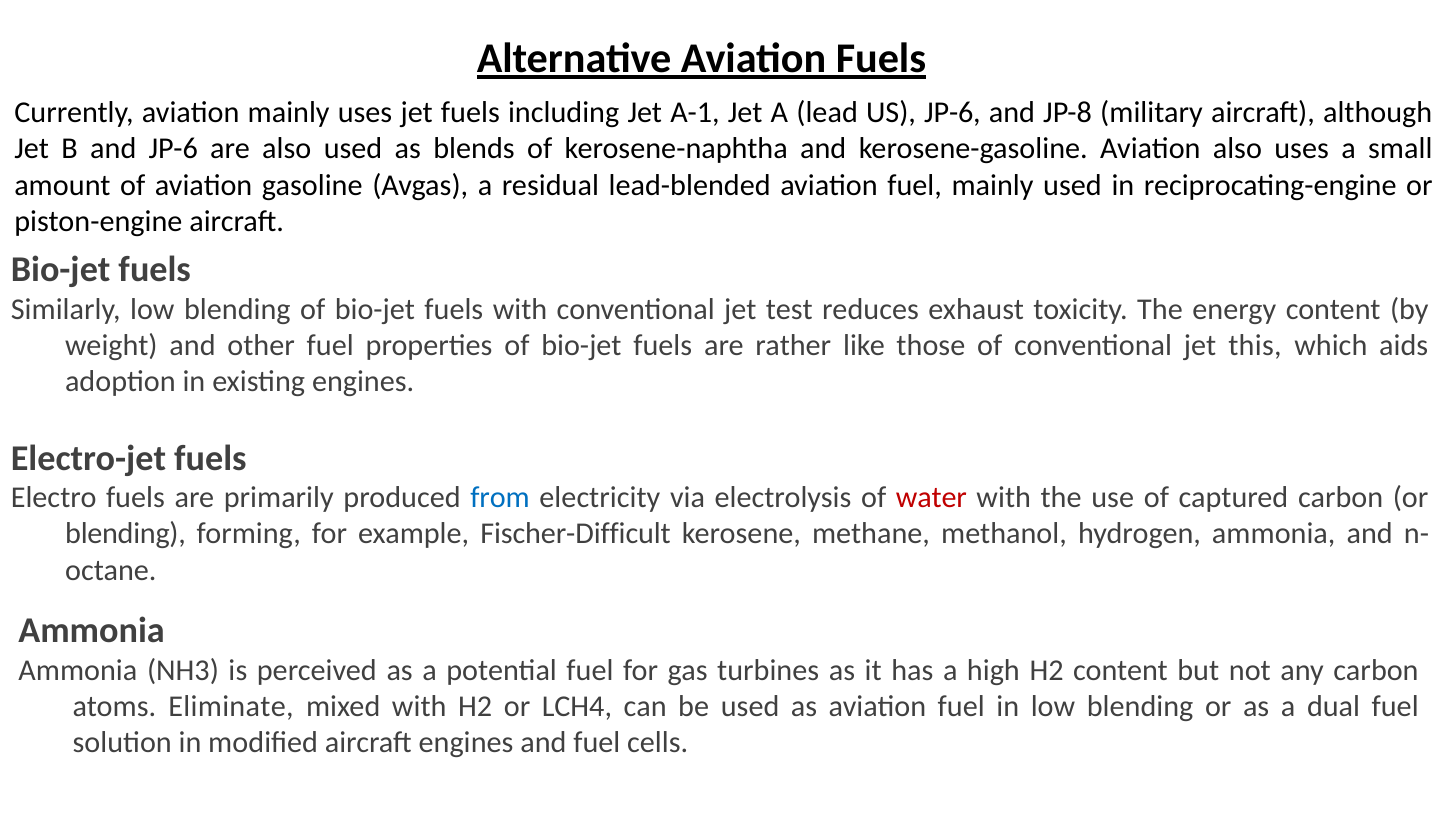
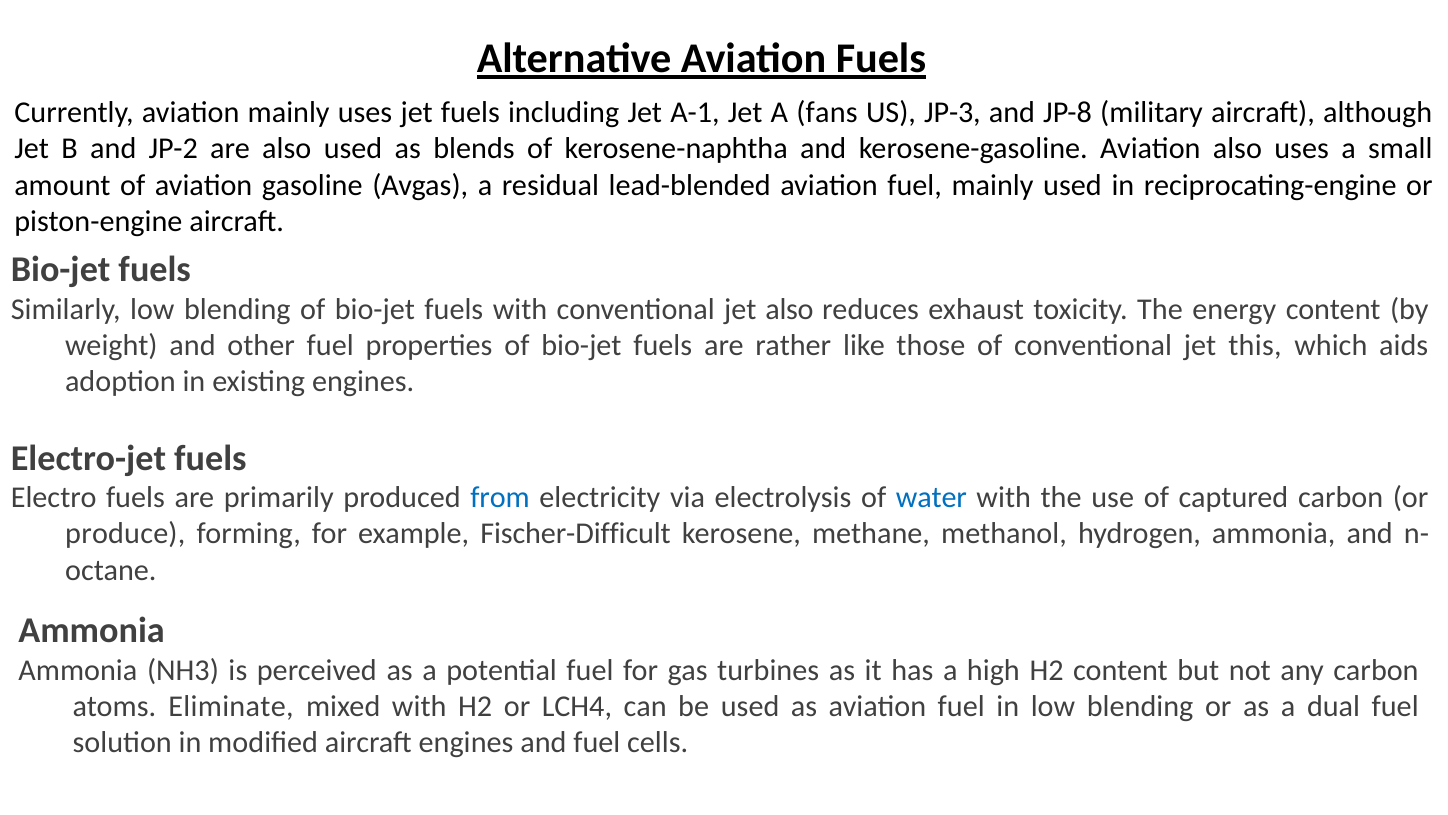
lead: lead -> fans
US JP-6: JP-6 -> JP-3
and JP-6: JP-6 -> JP-2
jet test: test -> also
water colour: red -> blue
blending at (126, 534): blending -> produce
